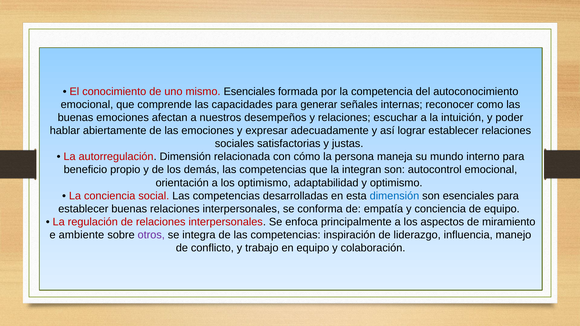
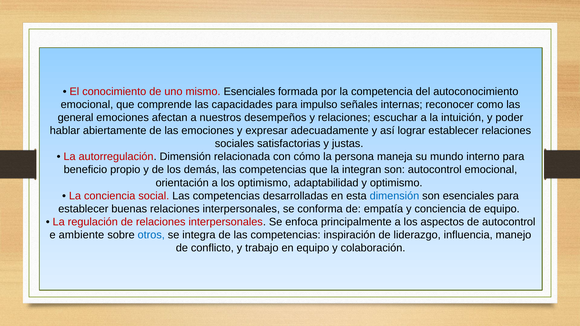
generar: generar -> impulso
buenas at (75, 118): buenas -> general
de miramiento: miramiento -> autocontrol
otros colour: purple -> blue
